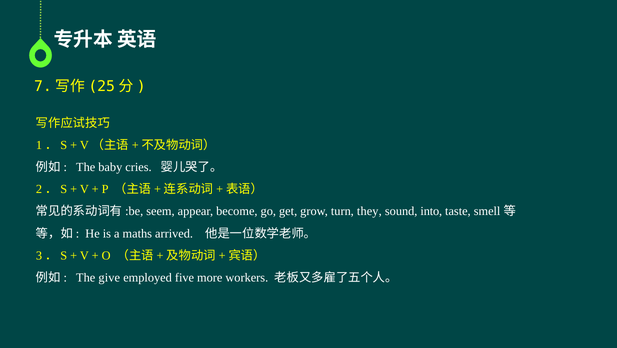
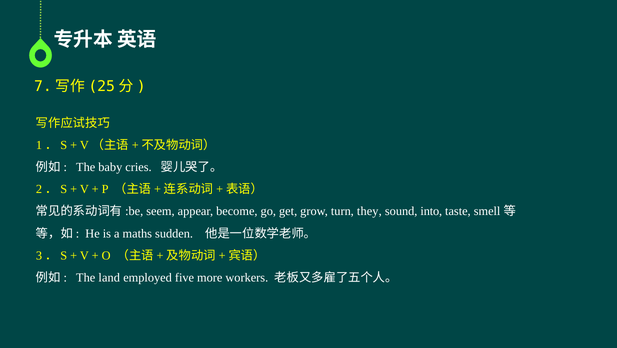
arrived: arrived -> sudden
give: give -> land
